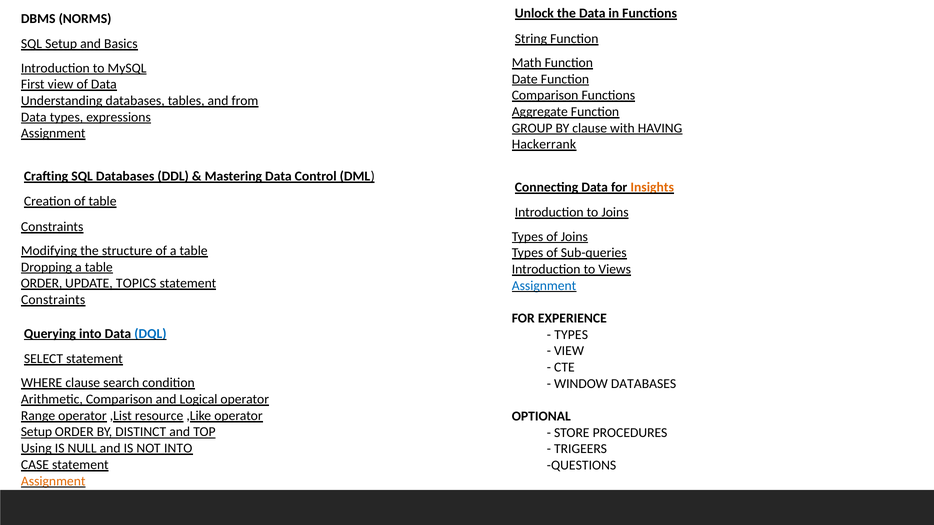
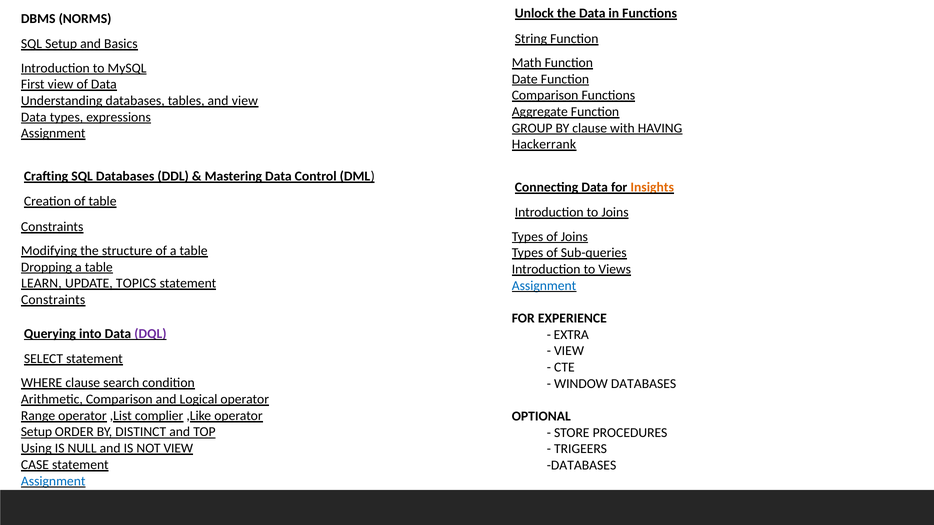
and from: from -> view
ORDER at (42, 284): ORDER -> LEARN
DQL colour: blue -> purple
TYPES at (571, 335): TYPES -> EXTRA
resource: resource -> complier
NOT INTO: INTO -> VIEW
QUESTIONS at (582, 466): QUESTIONS -> DATABASES
Assignment at (53, 481) colour: orange -> blue
